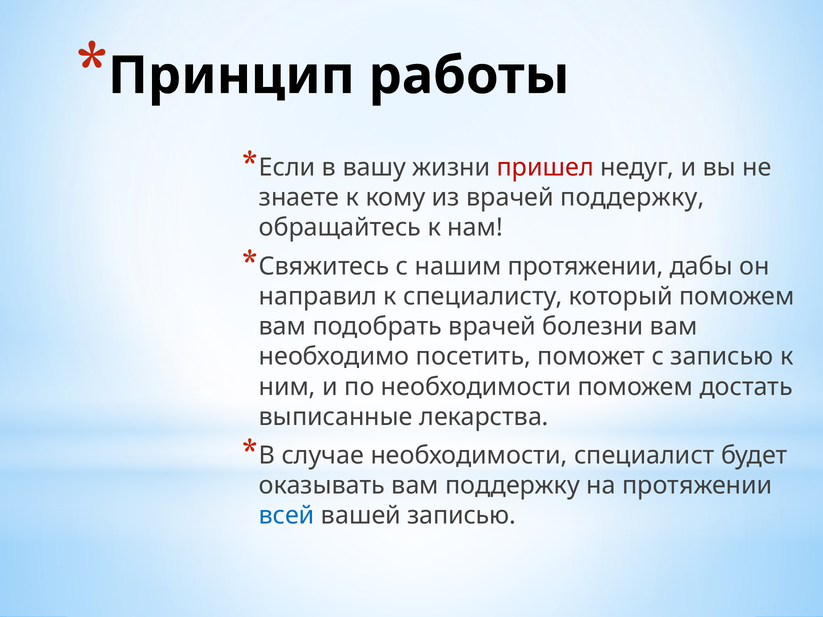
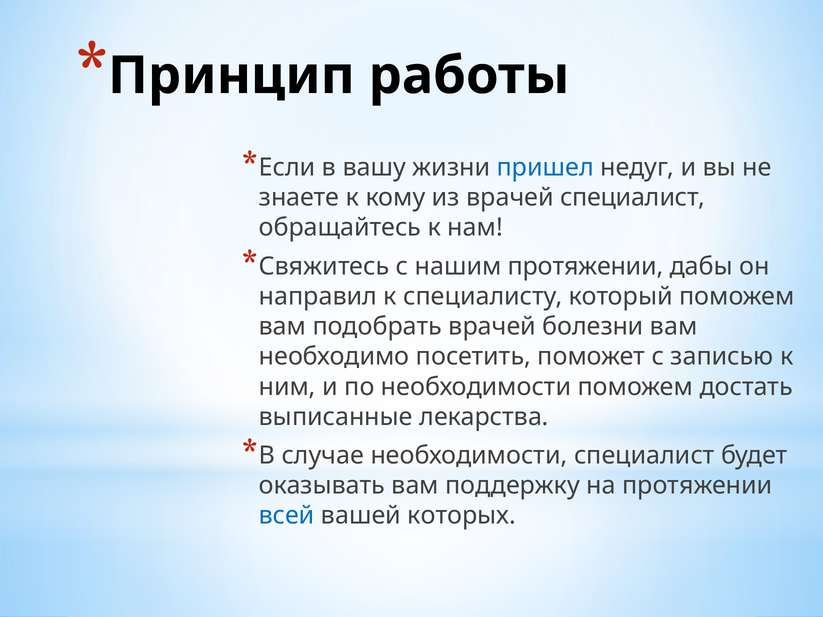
пришел colour: red -> blue
врачей поддержку: поддержку -> специалист
вашей записью: записью -> которых
